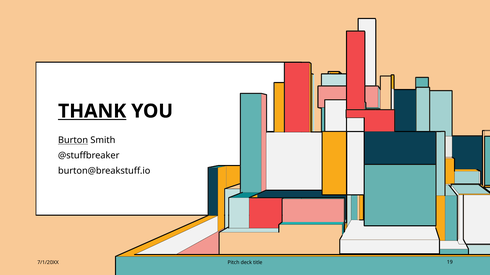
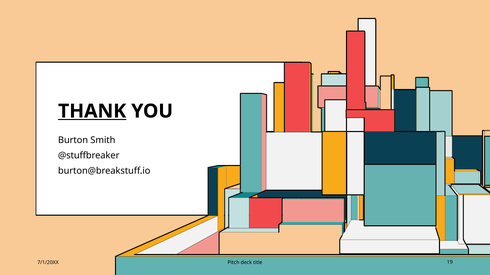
Burton underline: present -> none
